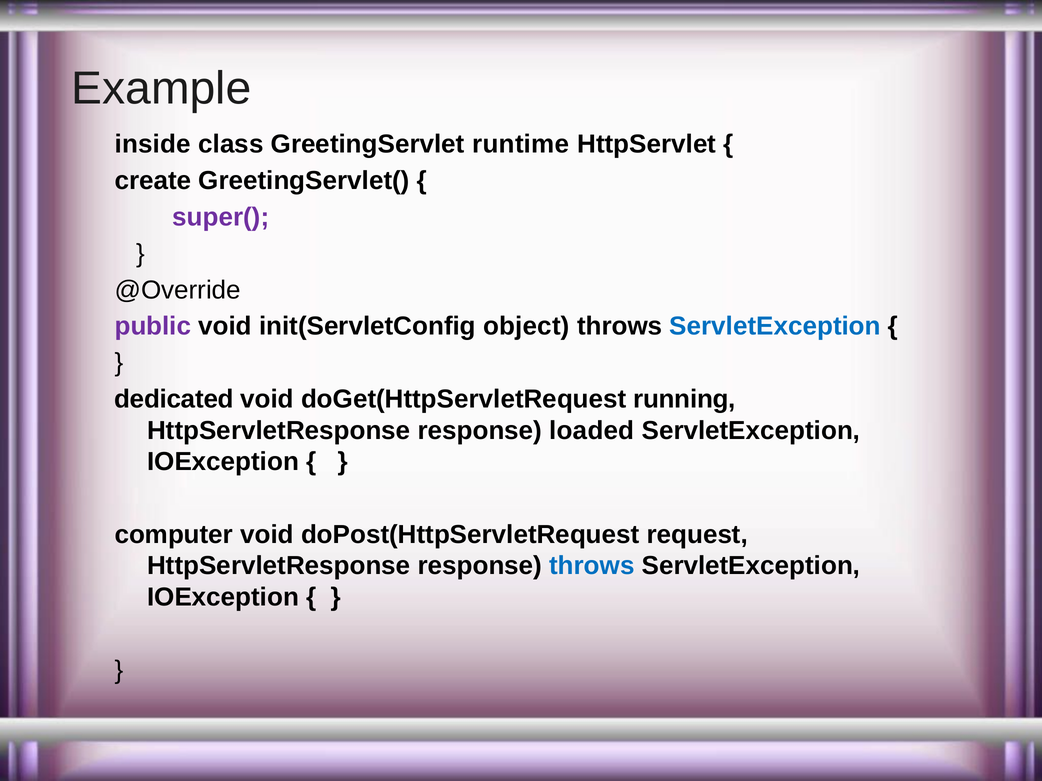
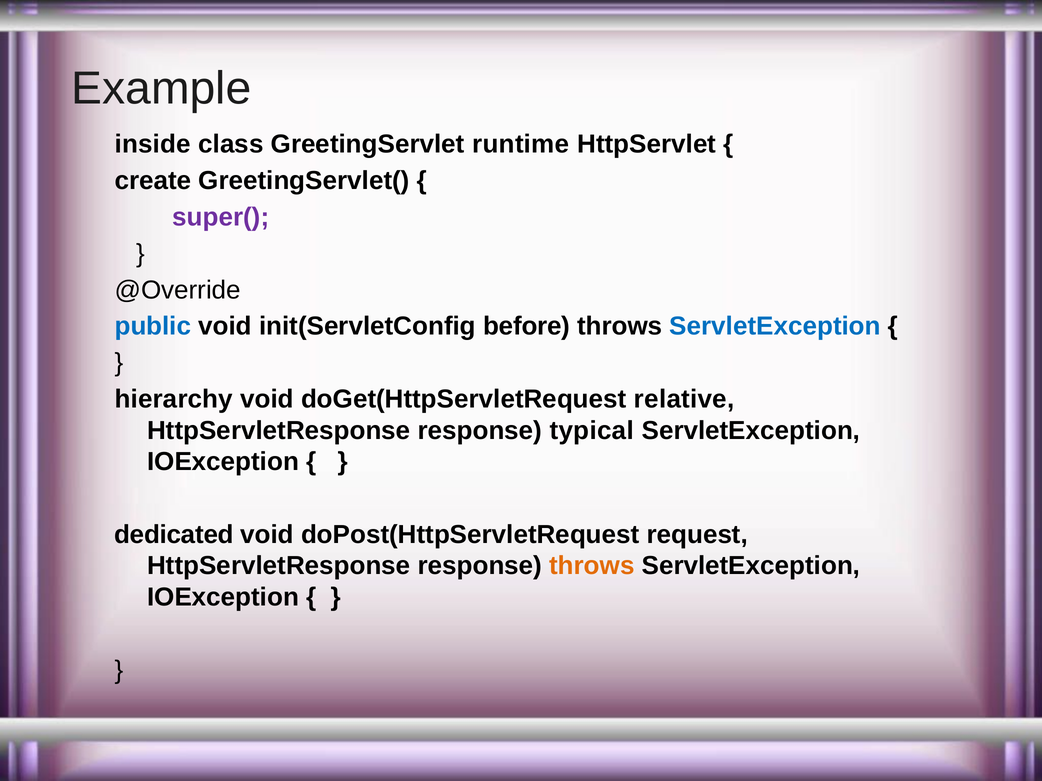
public colour: purple -> blue
object: object -> before
dedicated: dedicated -> hierarchy
running: running -> relative
loaded: loaded -> typical
computer: computer -> dedicated
throws at (592, 566) colour: blue -> orange
